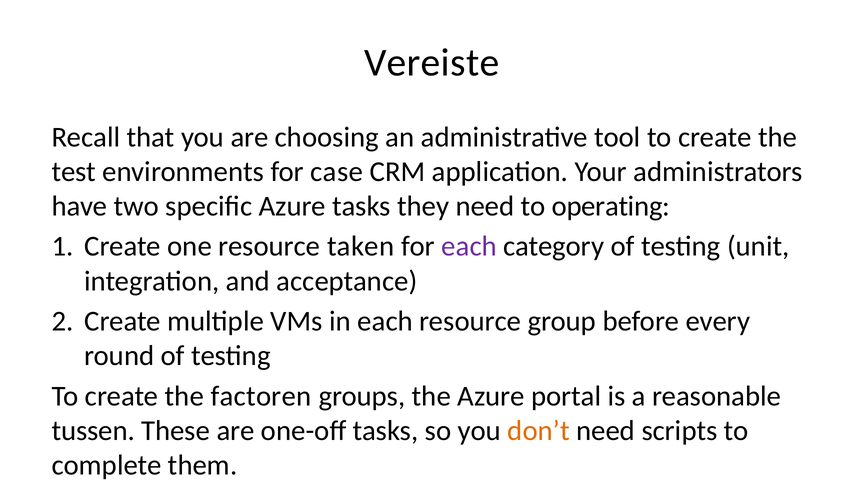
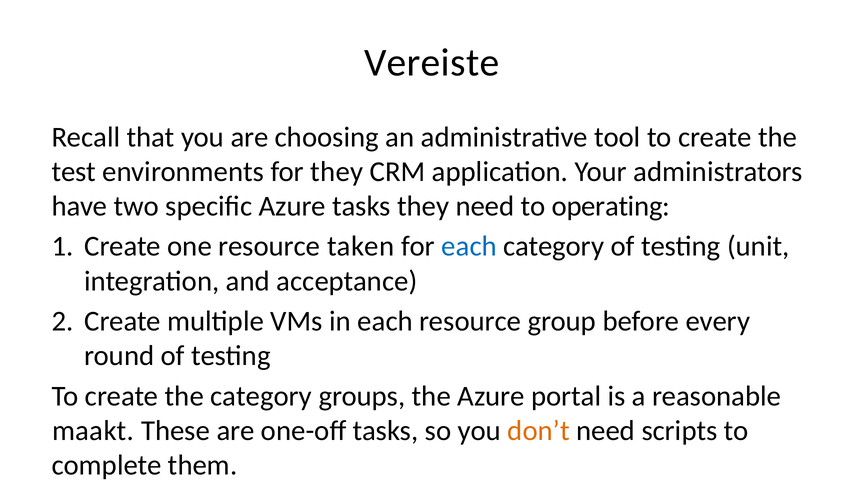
for case: case -> they
each at (469, 246) colour: purple -> blue
the factoren: factoren -> category
tussen: tussen -> maakt
